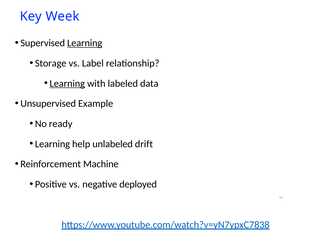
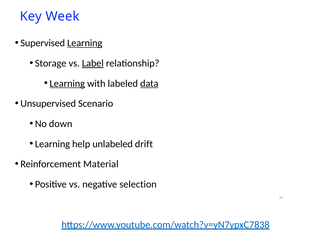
Label underline: none -> present
data underline: none -> present
Example: Example -> Scenario
ready: ready -> down
Machine: Machine -> Material
deployed: deployed -> selection
